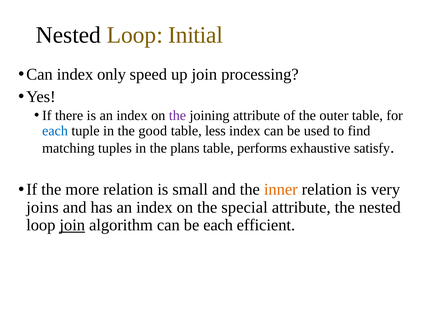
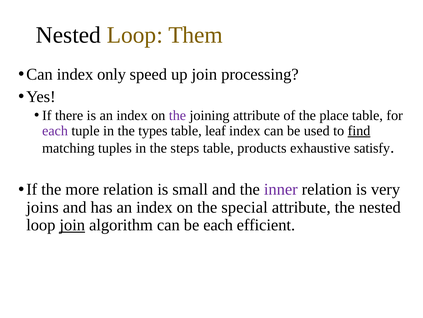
Initial: Initial -> Them
outer: outer -> place
each at (55, 130) colour: blue -> purple
good: good -> types
less: less -> leaf
find underline: none -> present
plans: plans -> steps
performs: performs -> products
inner colour: orange -> purple
